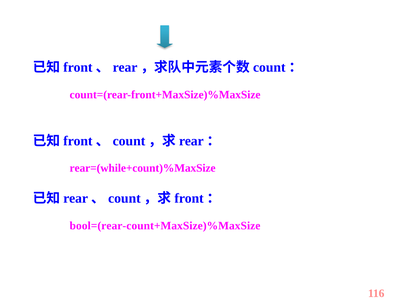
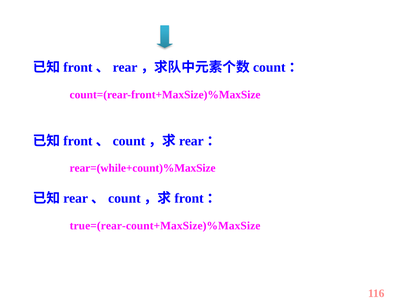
bool=(rear-count+MaxSize)%MaxSize: bool=(rear-count+MaxSize)%MaxSize -> true=(rear-count+MaxSize)%MaxSize
